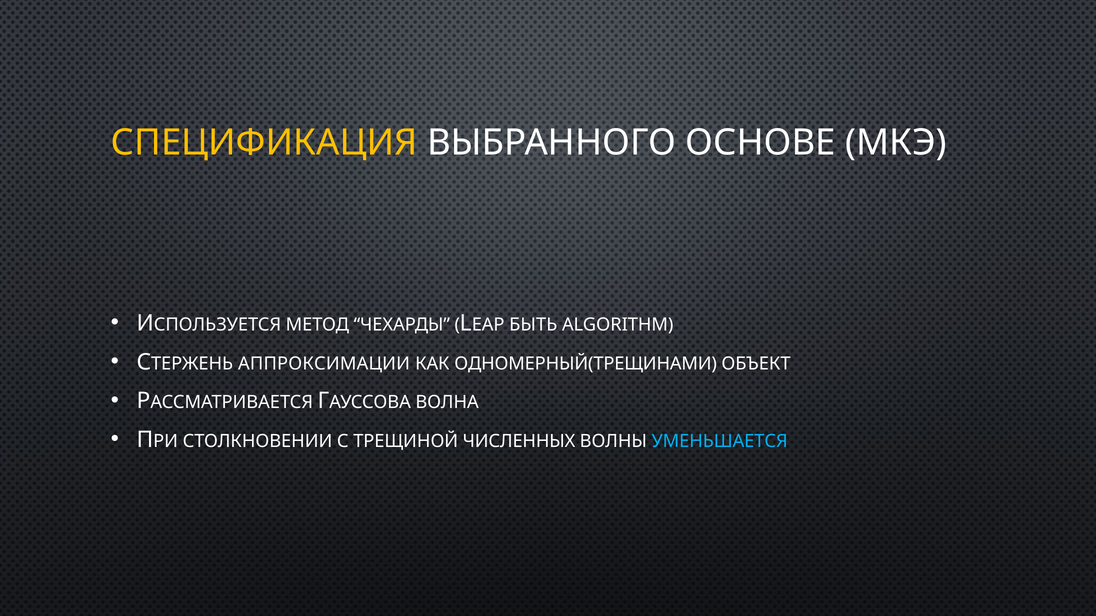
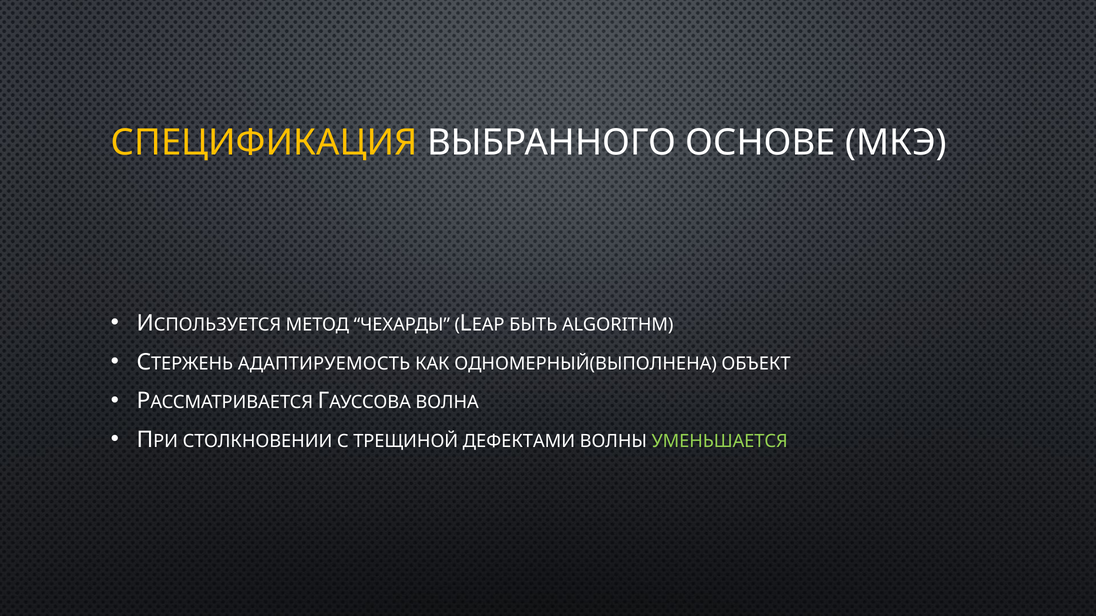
АППРОКСИМАЦИИ: АППРОКСИМАЦИИ -> АДАПТИРУЕМОСТЬ
ОДНОМЕРНЫЙ(ТРЕЩИНАМИ: ОДНОМЕРНЫЙ(ТРЕЩИНАМИ -> ОДНОМЕРНЫЙ(ВЫПОЛНЕНА
ЧИСЛЕННЫХ: ЧИСЛЕННЫХ -> ДЕФЕКТАМИ
УМЕНЬШАЕТСЯ colour: light blue -> light green
